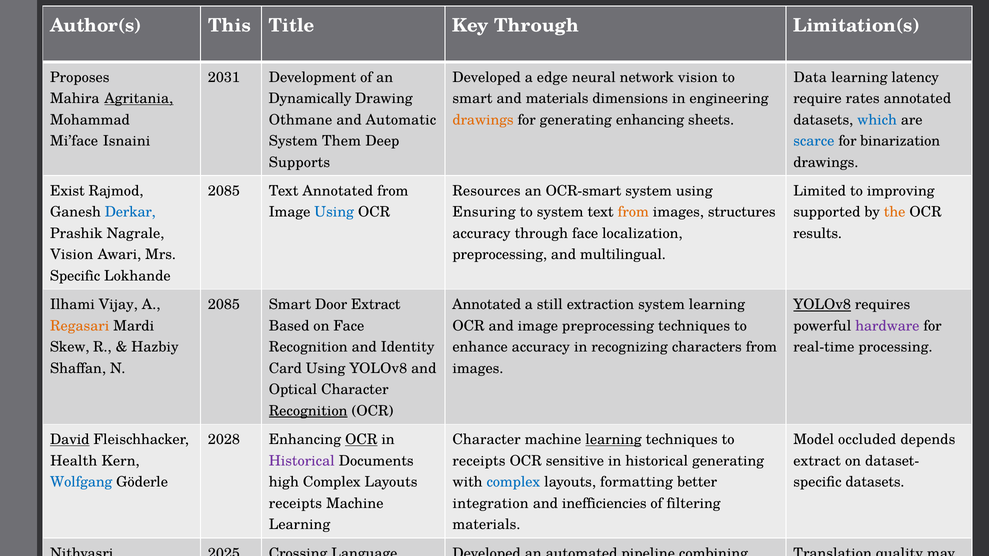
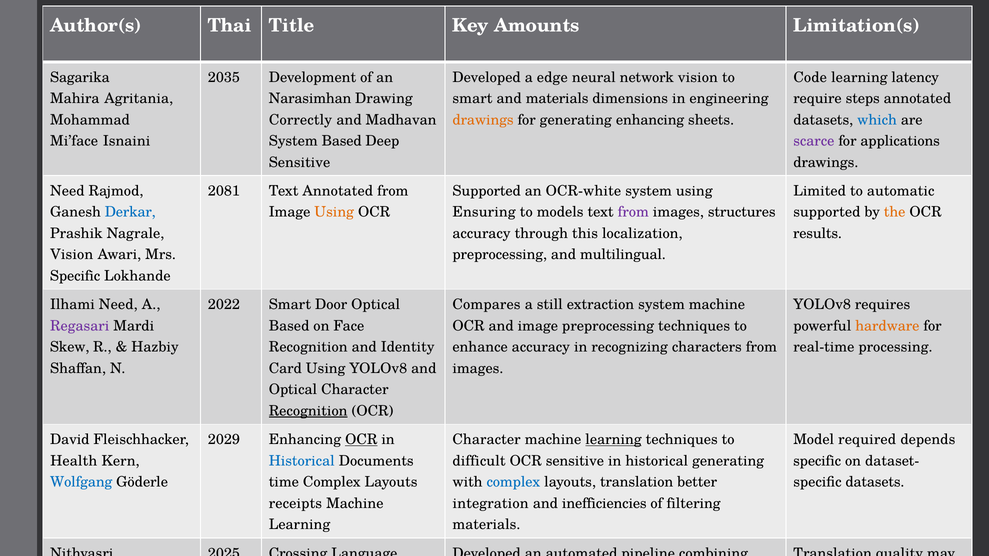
This: This -> Thai
Key Through: Through -> Amounts
Proposes at (80, 77): Proposes -> Sagarika
2031: 2031 -> 2035
Data: Data -> Code
Agritania underline: present -> none
Dynamically at (310, 99): Dynamically -> Narasimhan
rates: rates -> steps
Othmane: Othmane -> Correctly
Automatic: Automatic -> Madhavan
System Them: Them -> Based
scarce colour: blue -> purple
binarization: binarization -> applications
Supports at (299, 162): Supports -> Sensitive
Exist at (67, 191): Exist -> Need
2085 at (224, 191): 2085 -> 2081
Resources at (487, 191): Resources -> Supported
OCR-smart: OCR-smart -> OCR-white
improving: improving -> automatic
Using at (334, 212) colour: blue -> orange
to system: system -> models
from at (633, 212) colour: orange -> purple
through face: face -> this
Ilhami Vijay: Vijay -> Need
2085 at (224, 305): 2085 -> 2022
Door Extract: Extract -> Optical
Annotated at (487, 305): Annotated -> Compares
system learning: learning -> machine
YOLOv8 at (822, 305) underline: present -> none
Regasari colour: orange -> purple
hardware colour: purple -> orange
David underline: present -> none
2028: 2028 -> 2029
occluded: occluded -> required
Historical at (302, 461) colour: purple -> blue
receipts at (479, 461): receipts -> difficult
extract at (817, 461): extract -> specific
high: high -> time
layouts formatting: formatting -> translation
